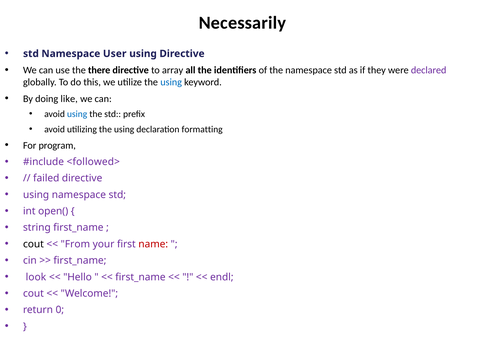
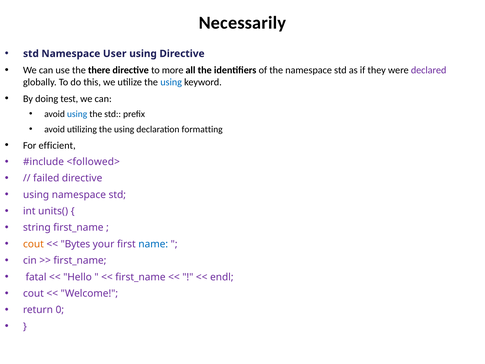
array: array -> more
like: like -> test
program: program -> efficient
open(: open( -> units(
cout at (33, 244) colour: black -> orange
From: From -> Bytes
name colour: red -> blue
look: look -> fatal
